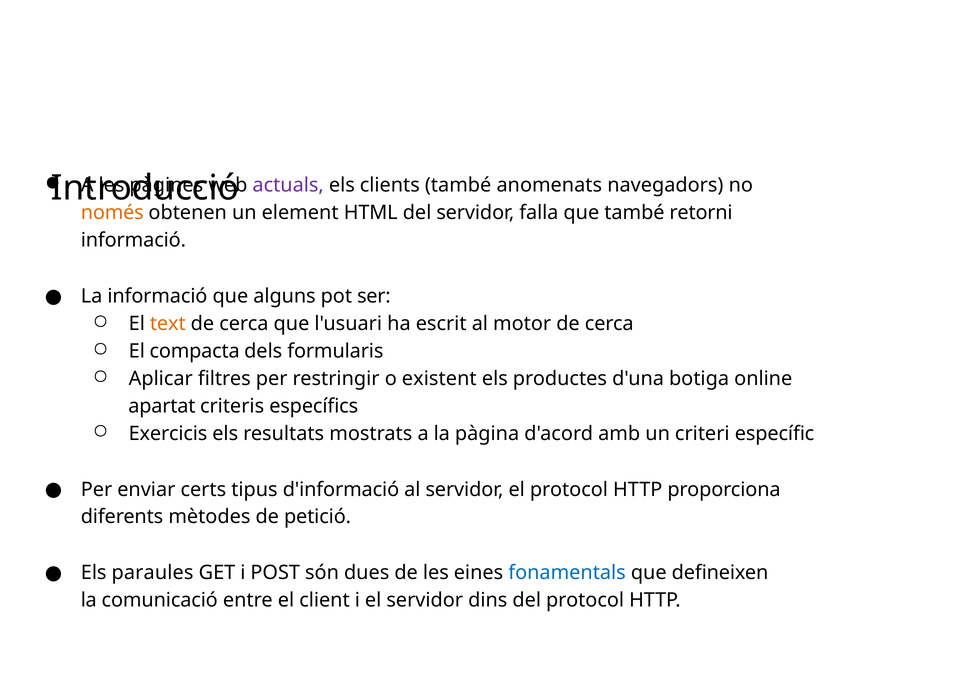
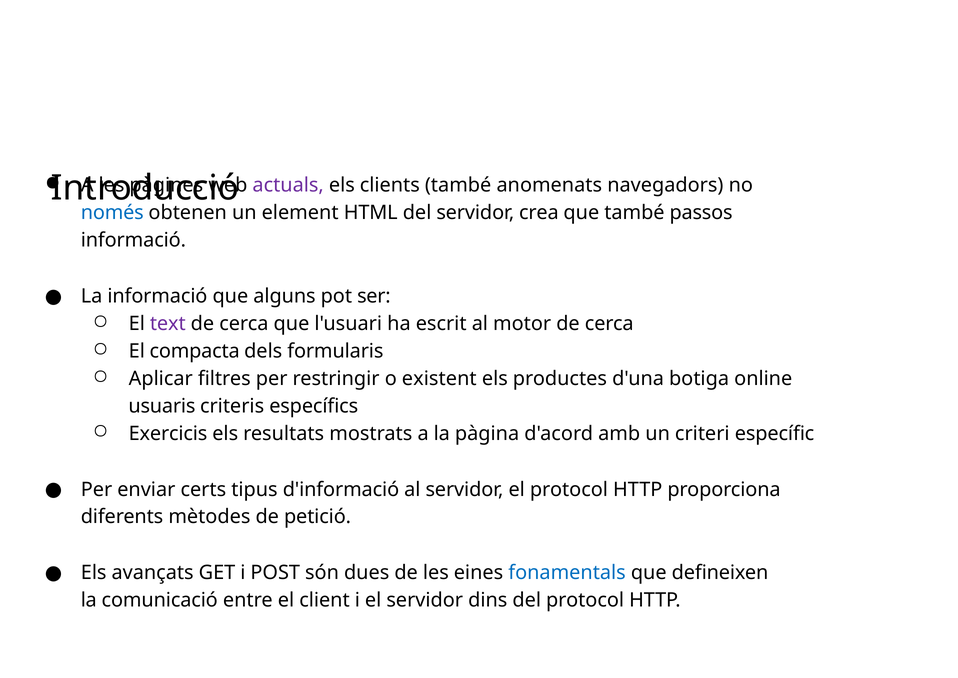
només colour: orange -> blue
falla: falla -> crea
retorni: retorni -> passos
text colour: orange -> purple
apartat: apartat -> usuaris
paraules: paraules -> avançats
